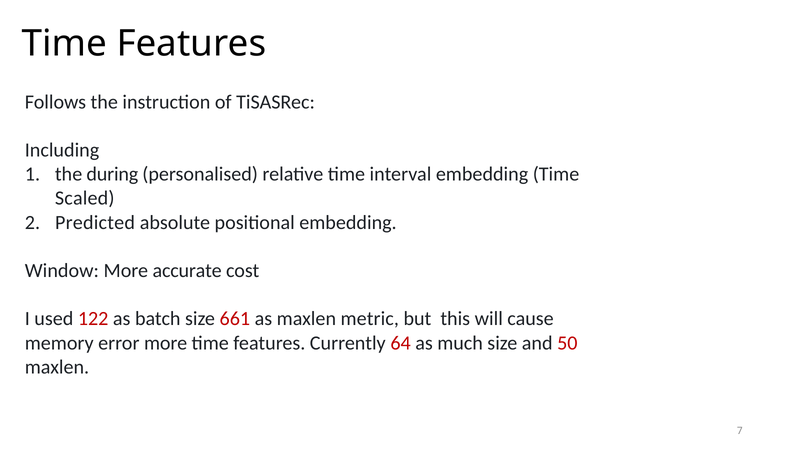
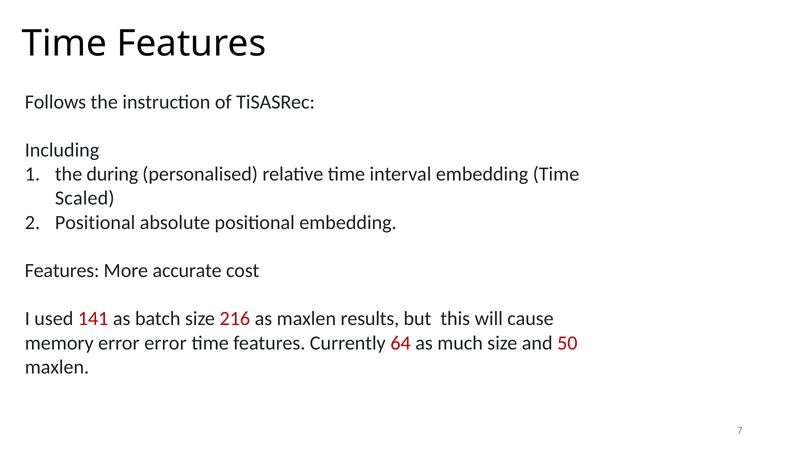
Predicted at (95, 223): Predicted -> Positional
Window at (62, 271): Window -> Features
122: 122 -> 141
661: 661 -> 216
metric: metric -> results
error more: more -> error
